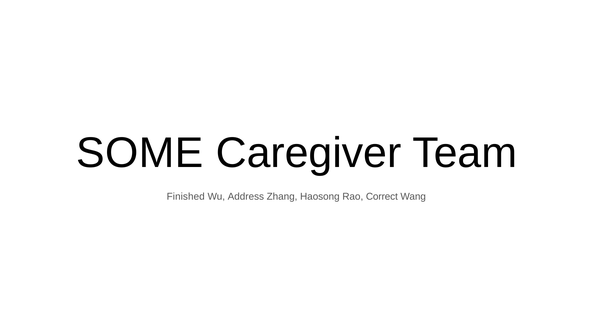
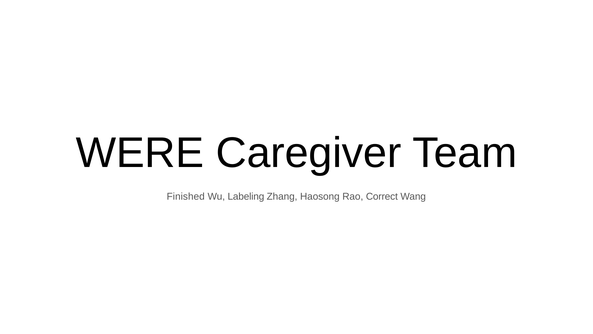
SOME: SOME -> WERE
Address: Address -> Labeling
